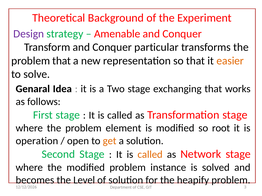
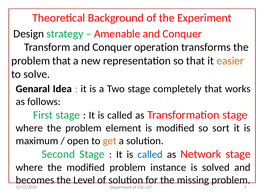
Design colour: purple -> black
particular: particular -> operation
exchanging: exchanging -> completely
root: root -> sort
operation: operation -> maximum
called at (150, 155) colour: orange -> blue
heapify: heapify -> missing
